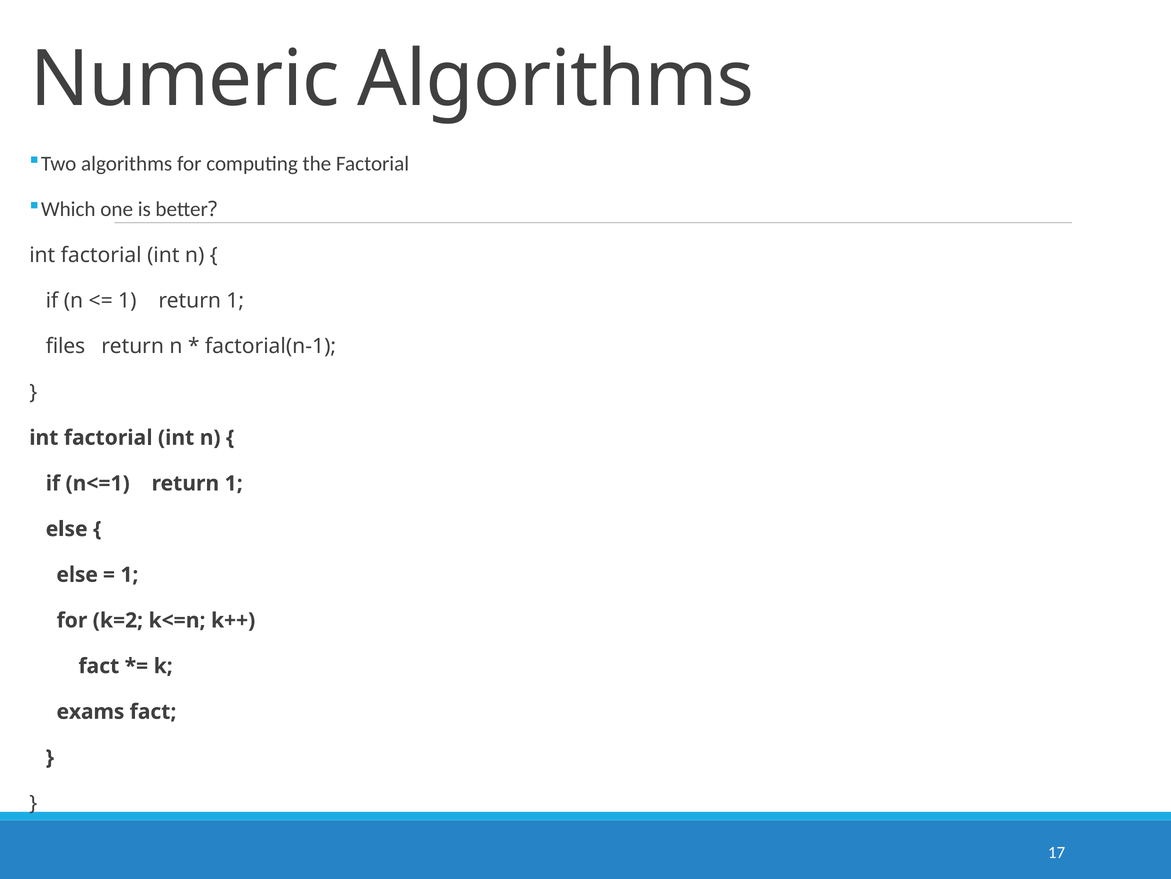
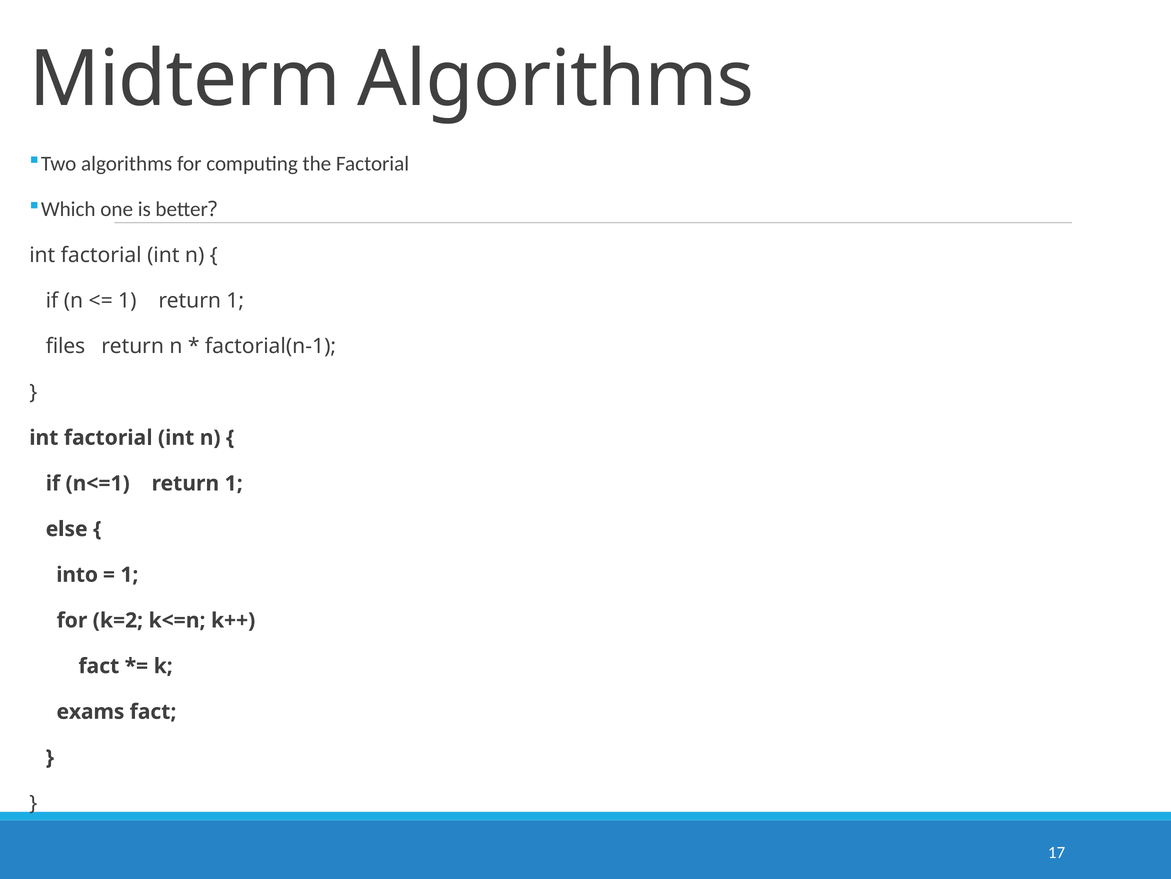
Numeric: Numeric -> Midterm
else at (77, 574): else -> into
